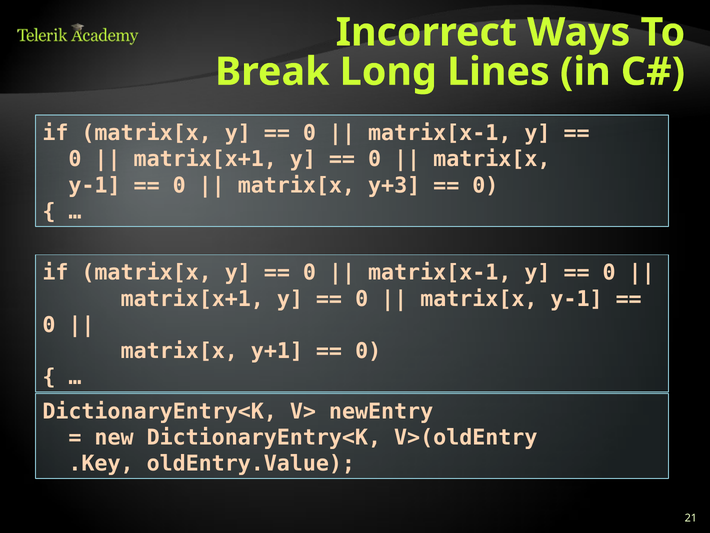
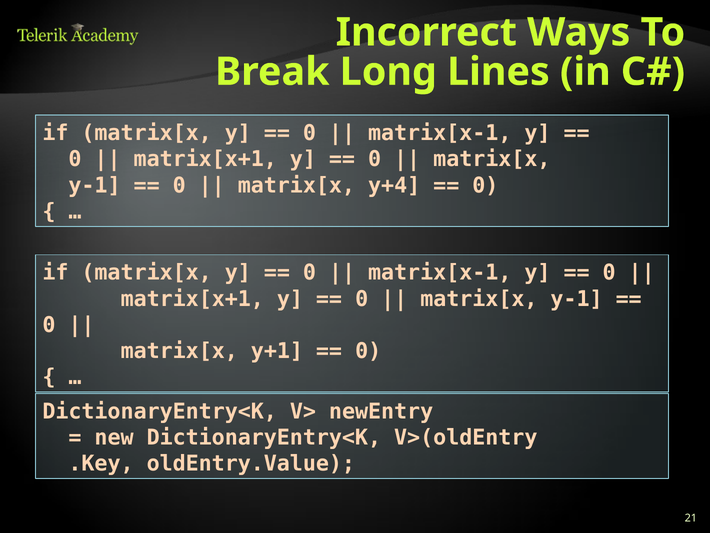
y+3: y+3 -> y+4
